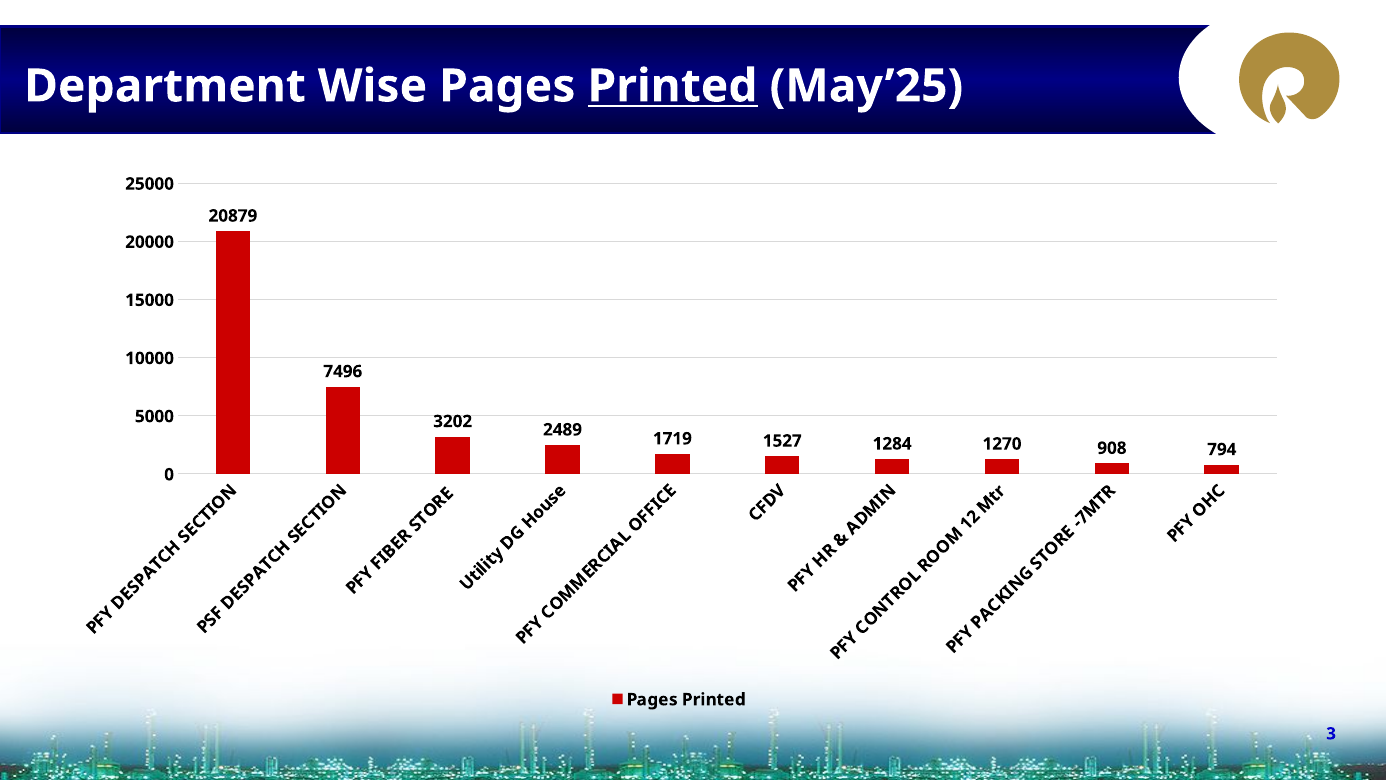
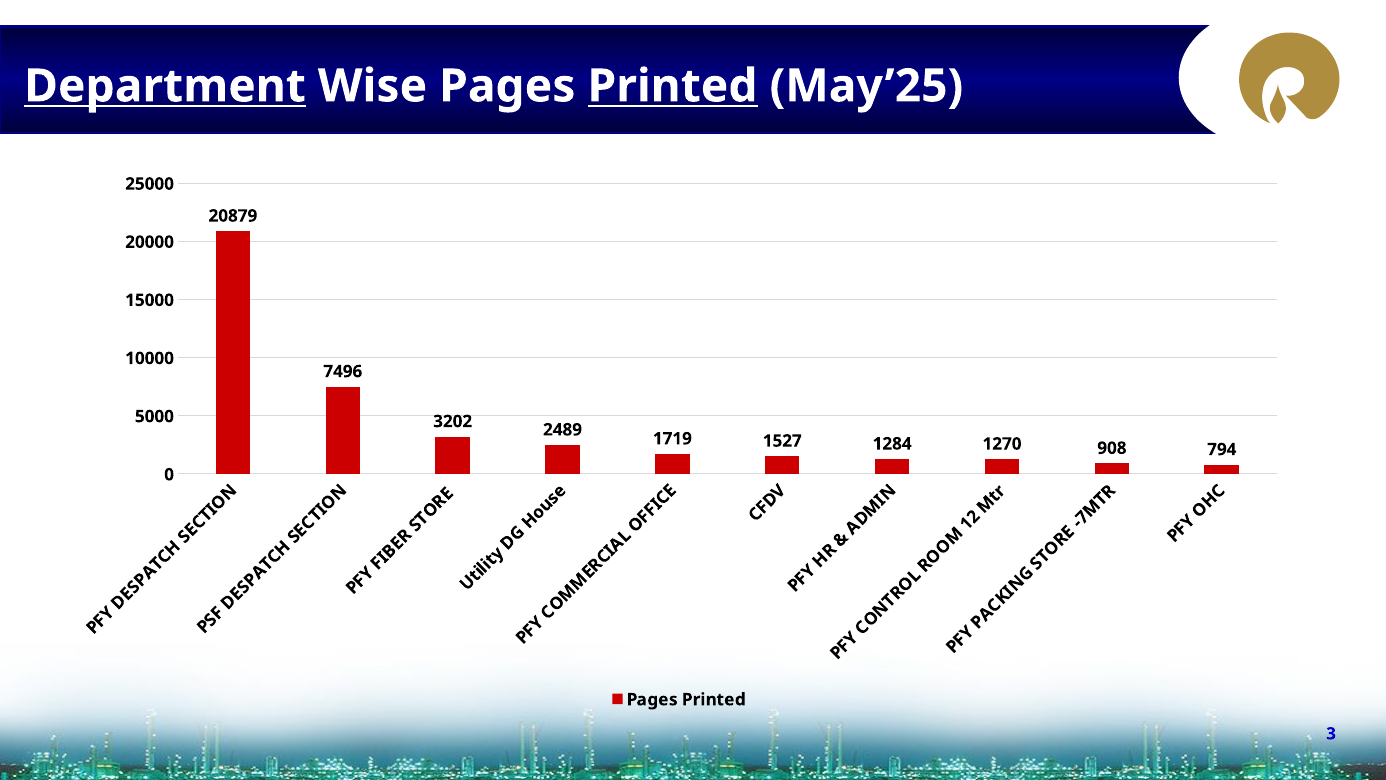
Department underline: none -> present
